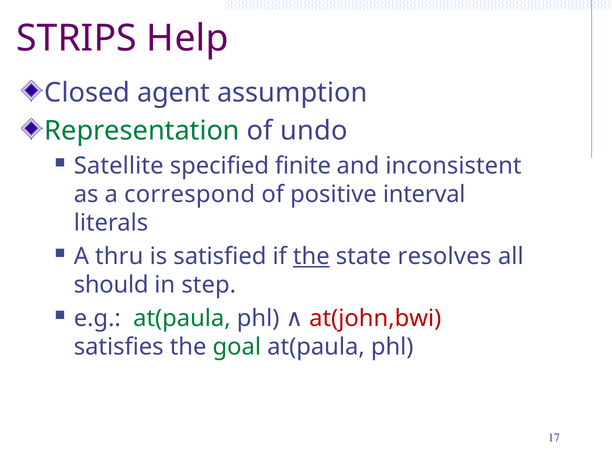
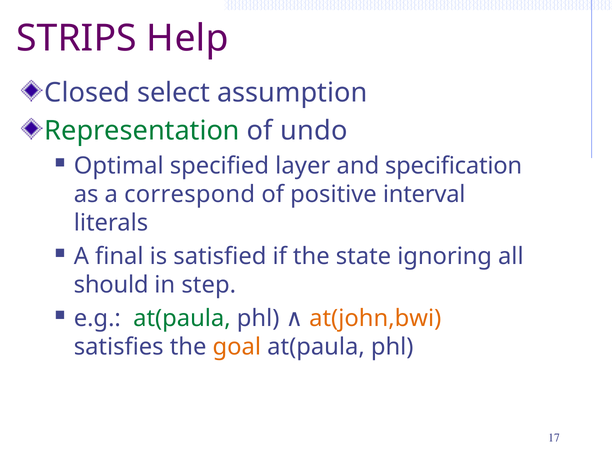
agent: agent -> select
Satellite: Satellite -> Optimal
finite: finite -> layer
inconsistent: inconsistent -> specification
thru: thru -> final
the at (311, 256) underline: present -> none
resolves: resolves -> ignoring
at(john,bwi colour: red -> orange
goal colour: green -> orange
